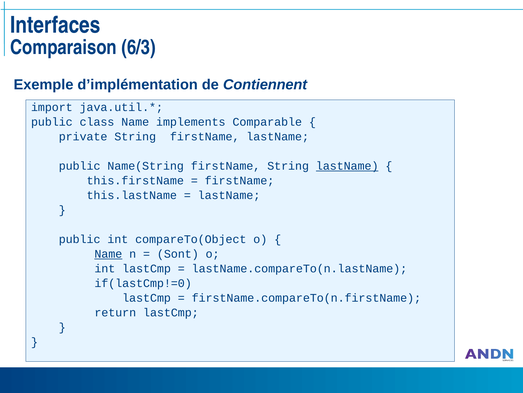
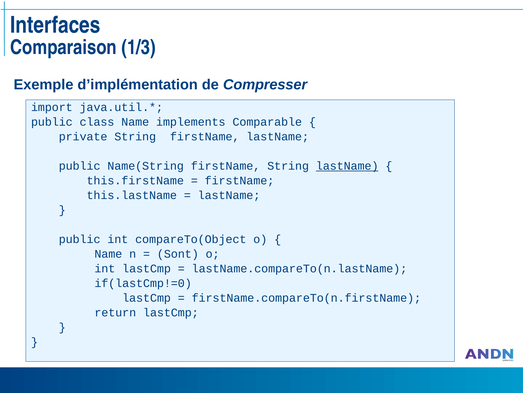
6/3: 6/3 -> 1/3
Contiennent: Contiennent -> Compresser
Name at (108, 254) underline: present -> none
